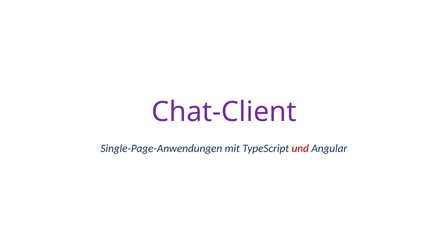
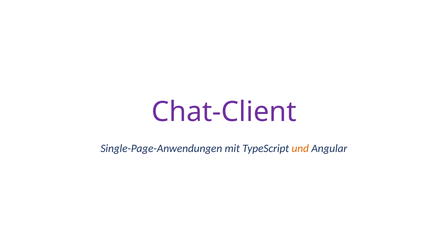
und colour: red -> orange
